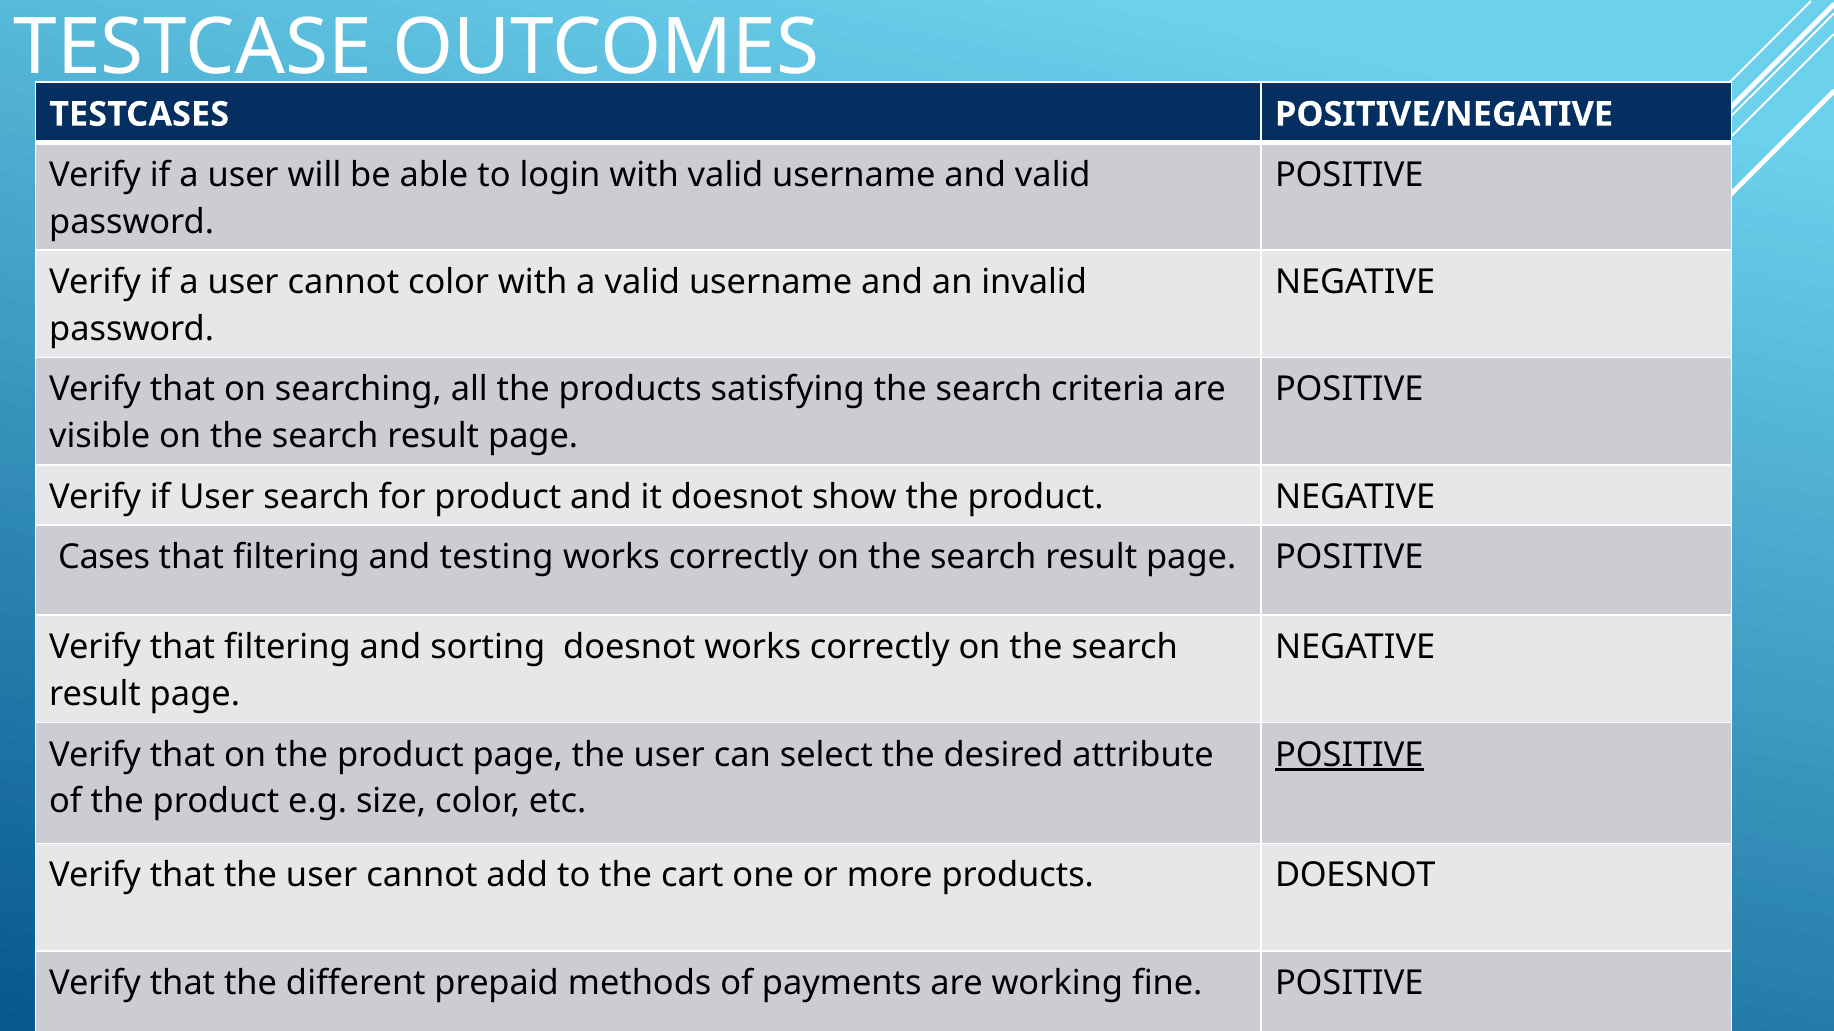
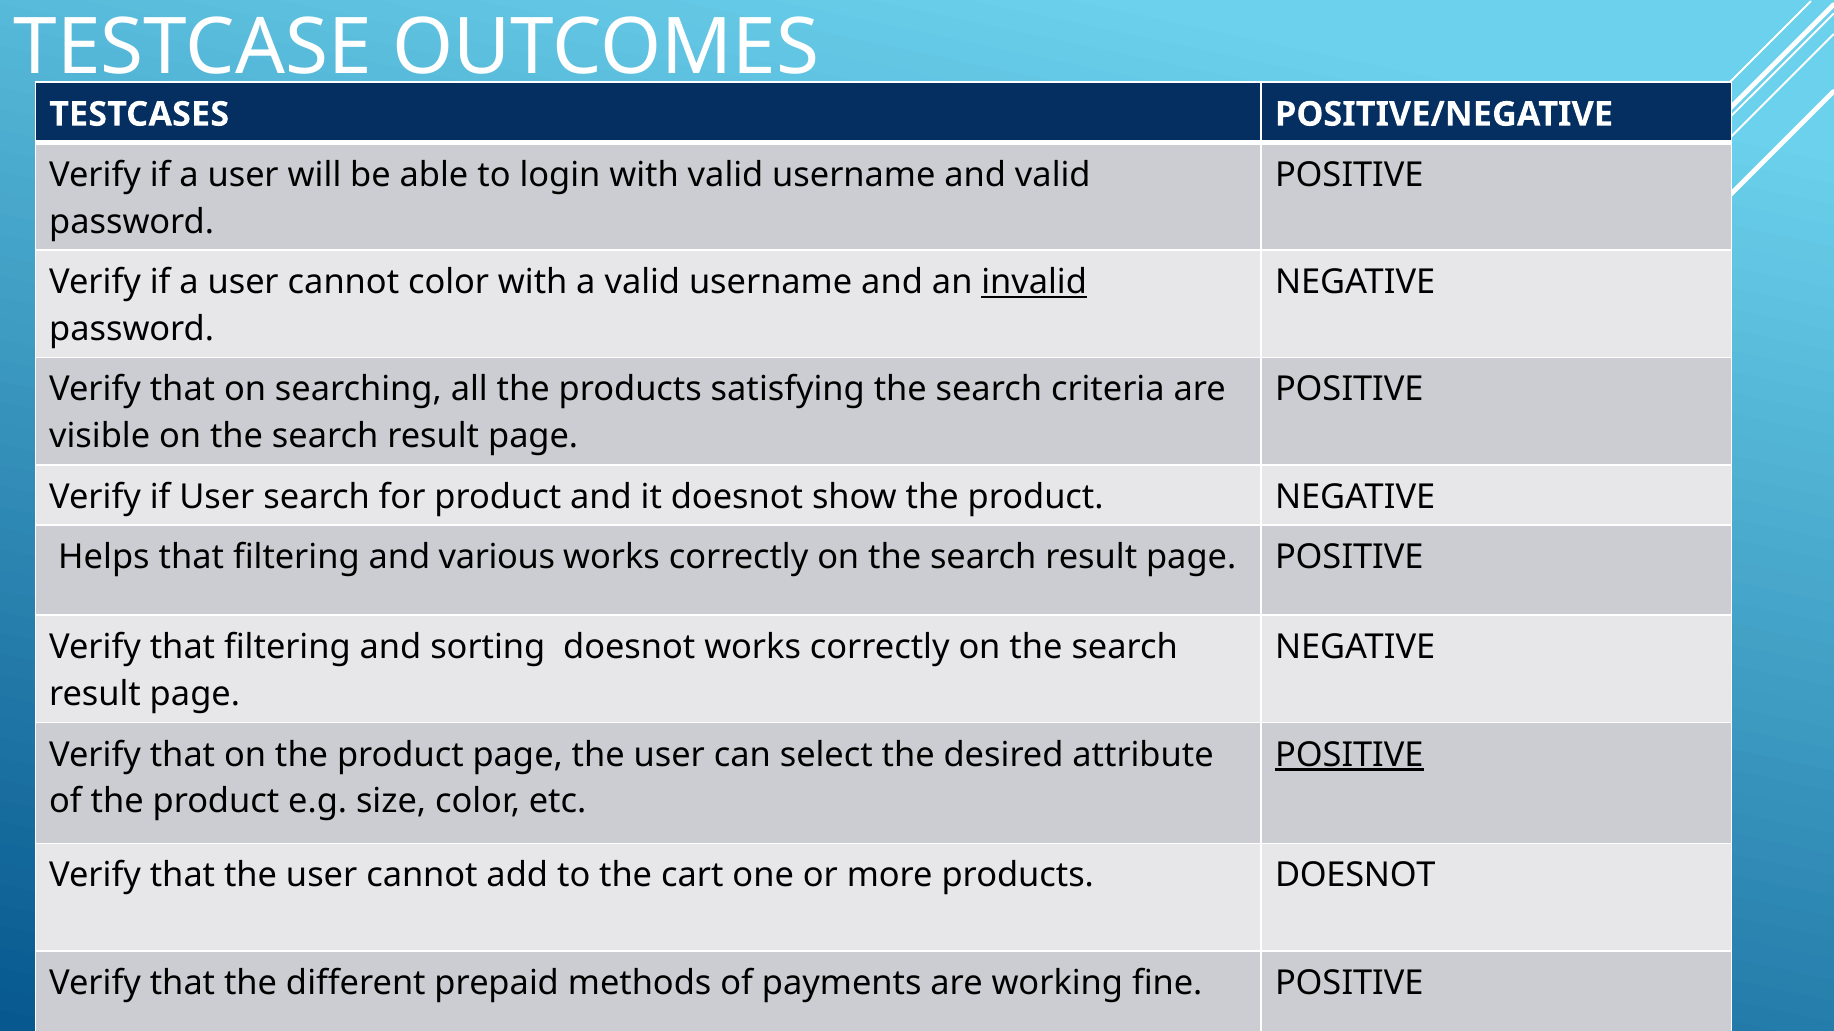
invalid underline: none -> present
Cases: Cases -> Helps
testing: testing -> various
